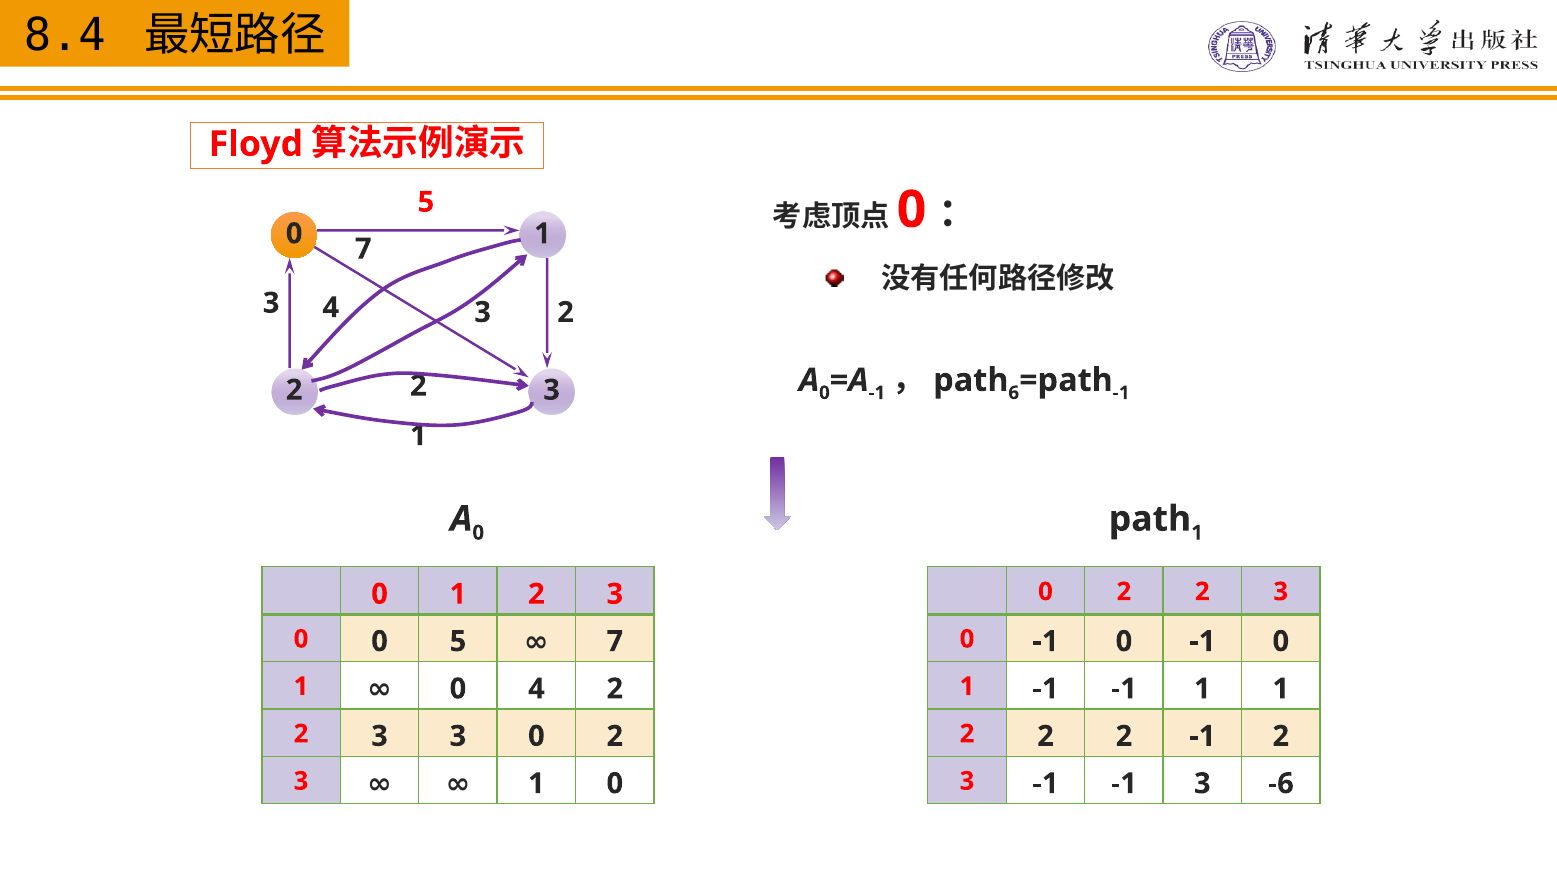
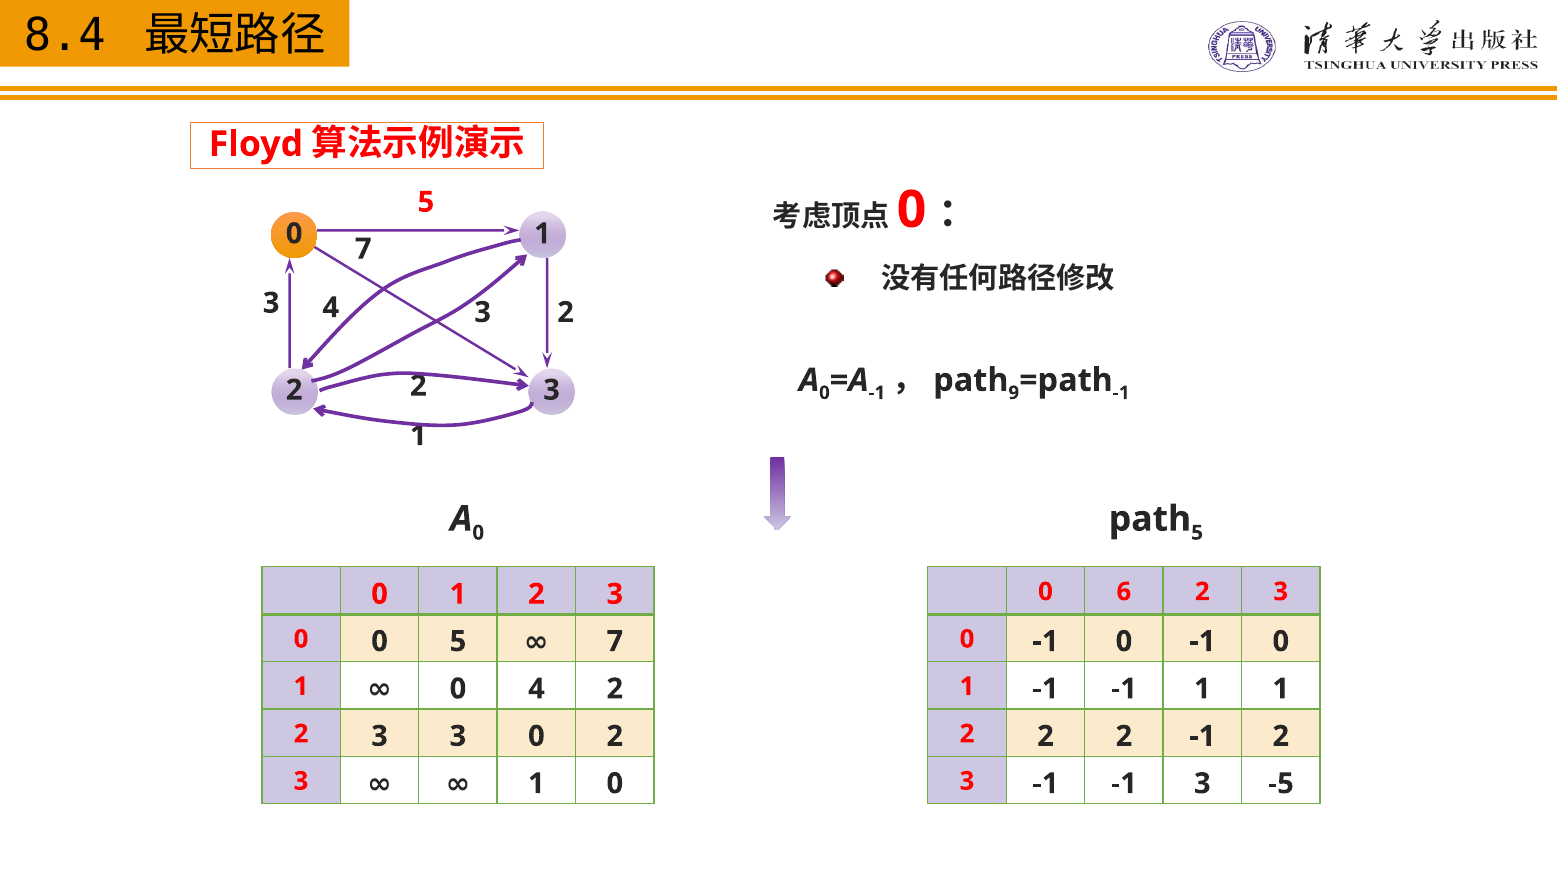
6: 6 -> 9
1 at (1197, 533): 1 -> 5
2 at (1124, 592): 2 -> 6
-6: -6 -> -5
